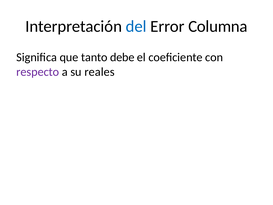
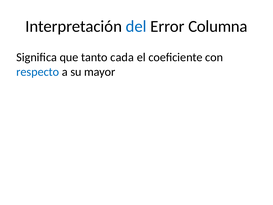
debe: debe -> cada
respecto colour: purple -> blue
reales: reales -> mayor
